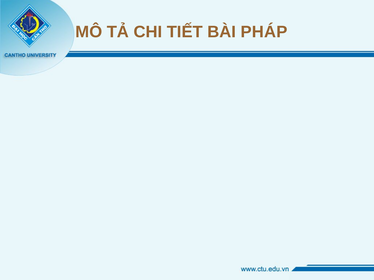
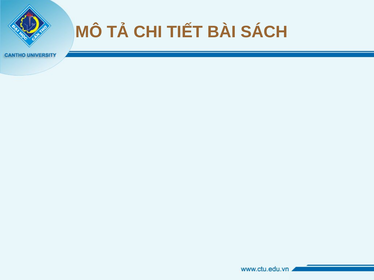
PHÁP: PHÁP -> SÁCH
